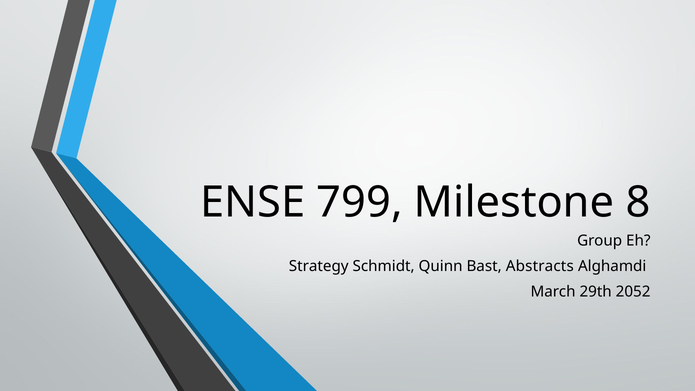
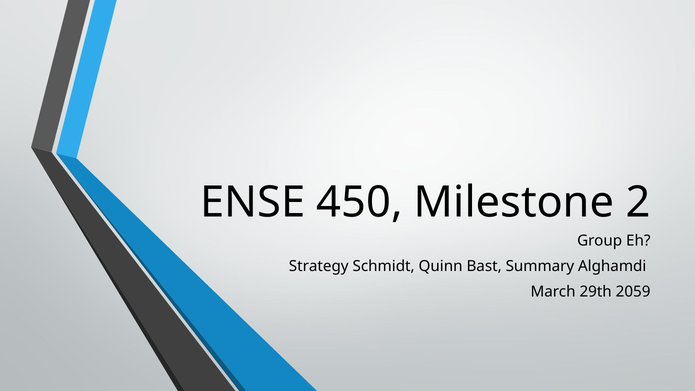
799: 799 -> 450
8: 8 -> 2
Abstracts: Abstracts -> Summary
2052: 2052 -> 2059
